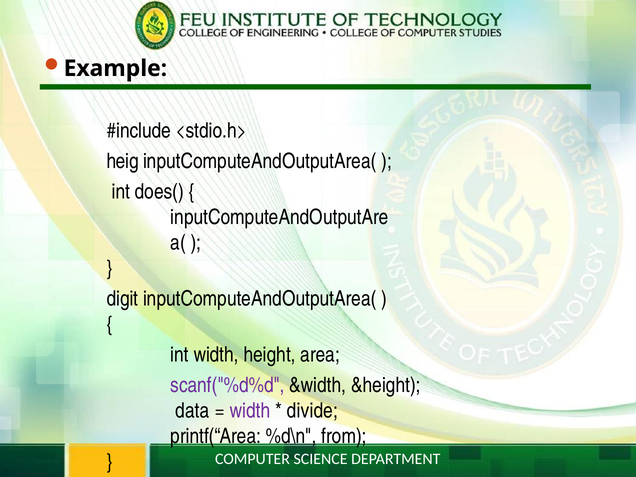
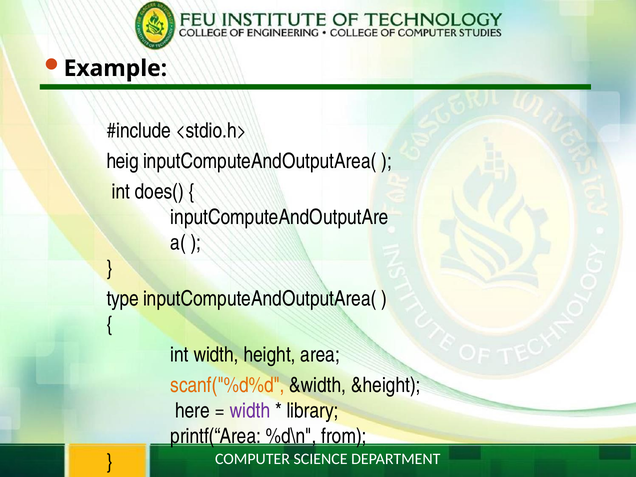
digit: digit -> type
scanf("%d%d colour: purple -> orange
data: data -> here
divide: divide -> library
